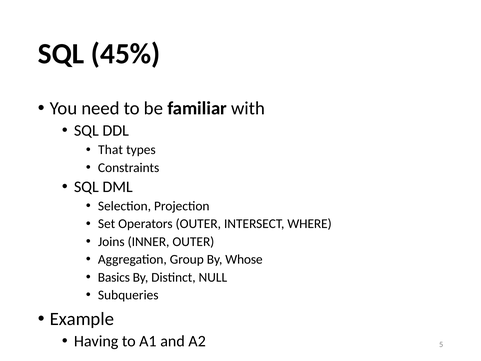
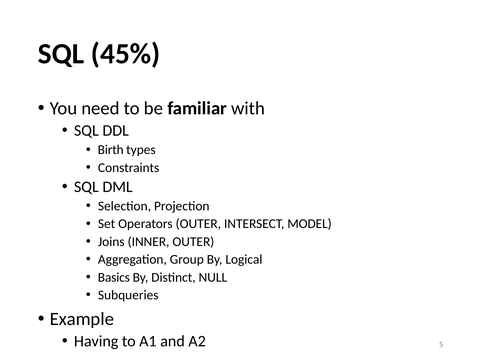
That: That -> Birth
WHERE: WHERE -> MODEL
Whose: Whose -> Logical
